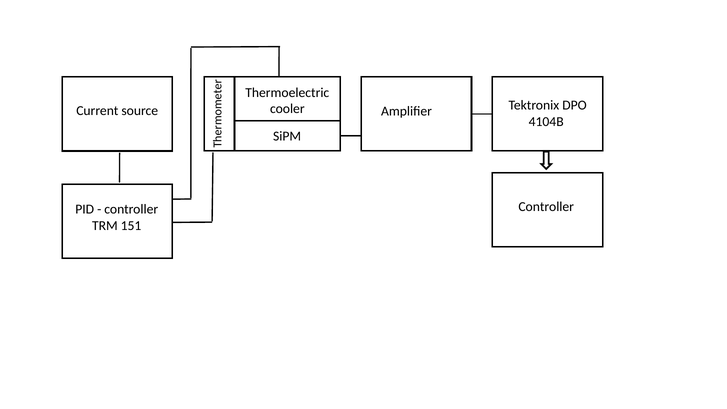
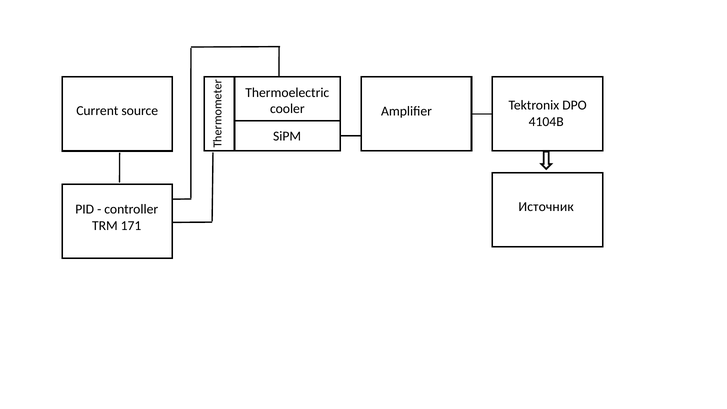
Controller at (546, 206): Controller -> Источник
151: 151 -> 171
